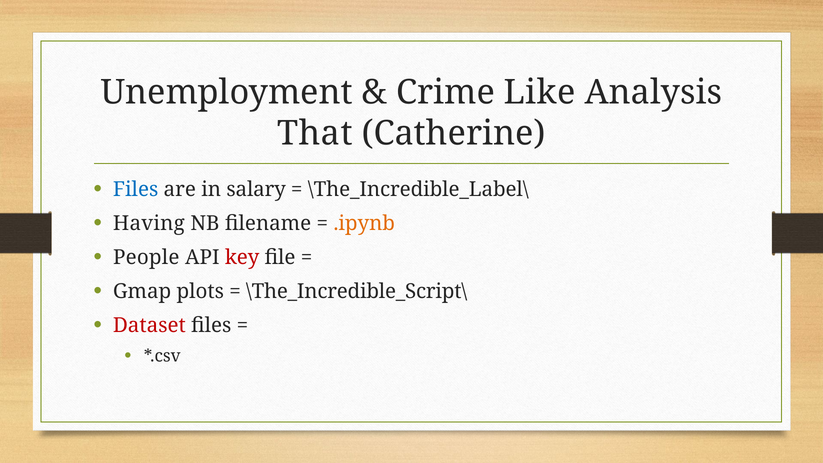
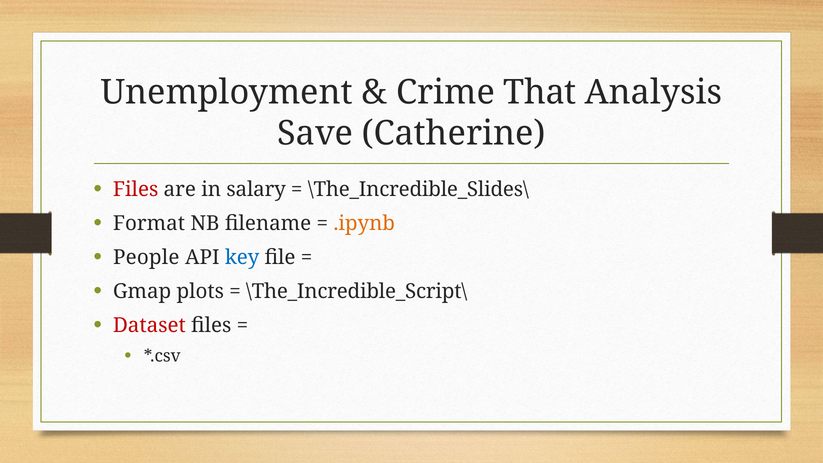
Like: Like -> That
That: That -> Save
Files at (136, 189) colour: blue -> red
\The_Incredible_Label\: \The_Incredible_Label\ -> \The_Incredible_Slides\
Having: Having -> Format
key colour: red -> blue
